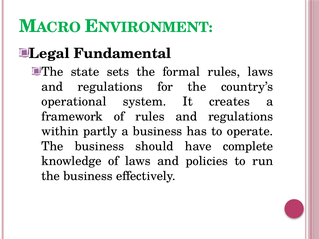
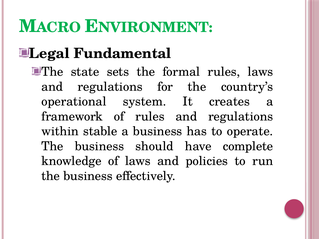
partly: partly -> stable
